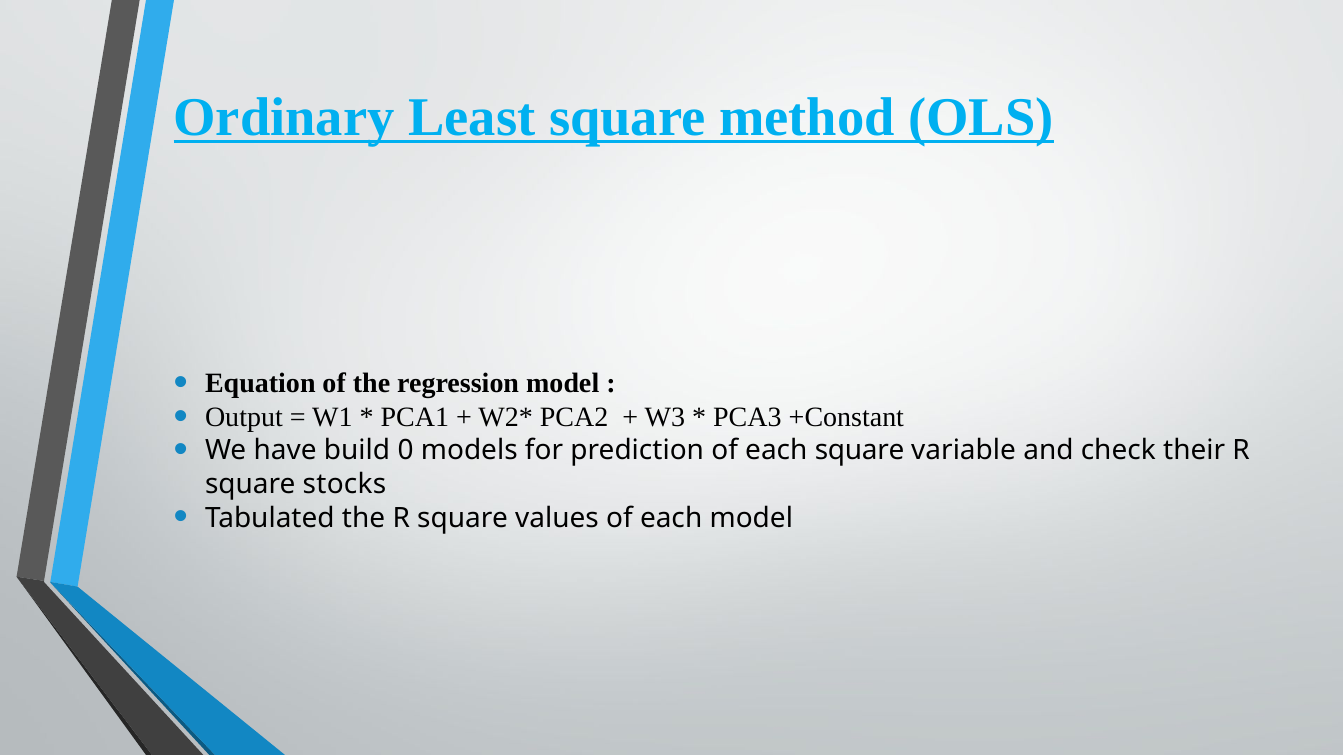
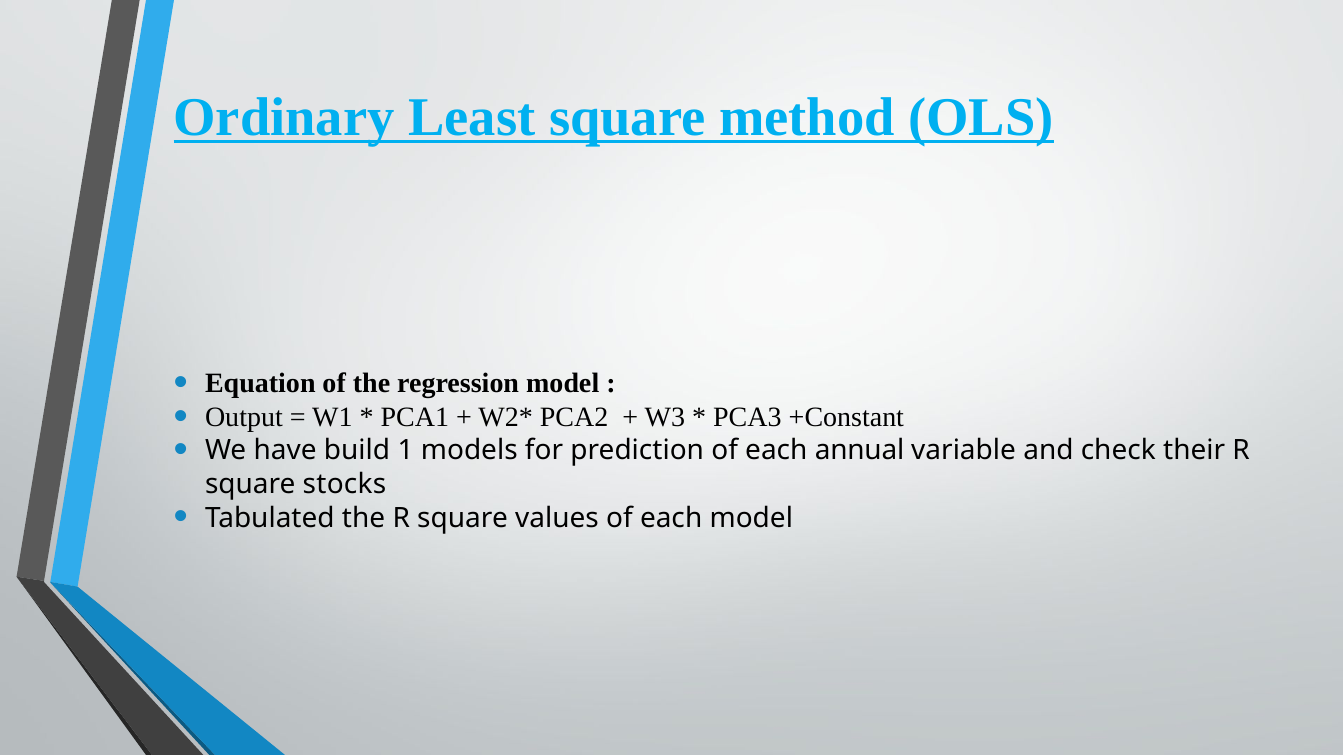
0: 0 -> 1
each square: square -> annual
